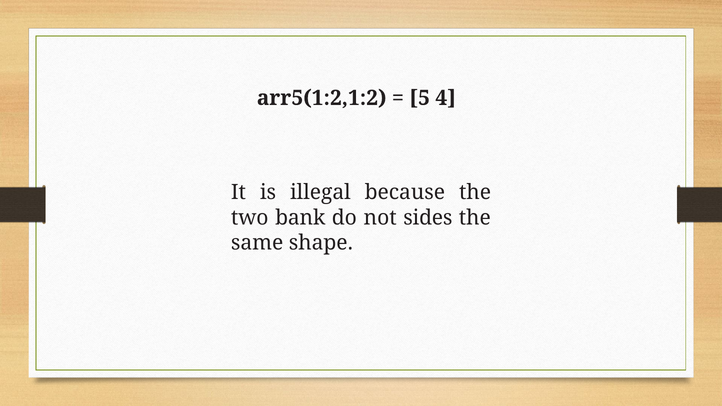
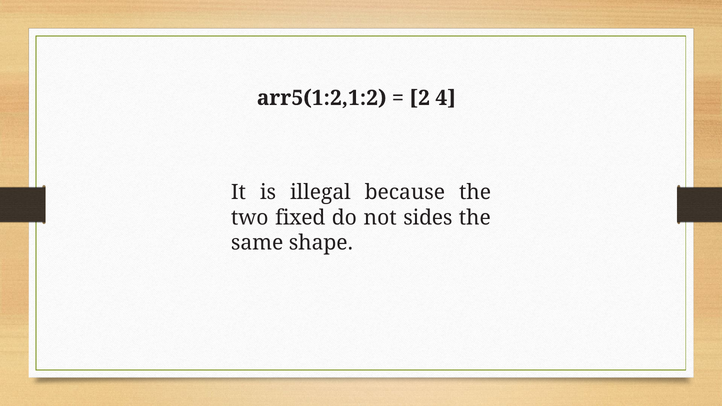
5: 5 -> 2
bank: bank -> fixed
